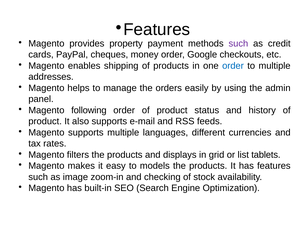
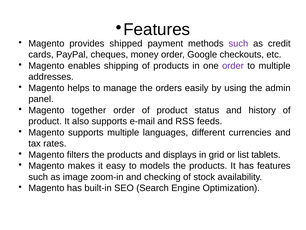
property: property -> shipped
order at (233, 66) colour: blue -> purple
following: following -> together
